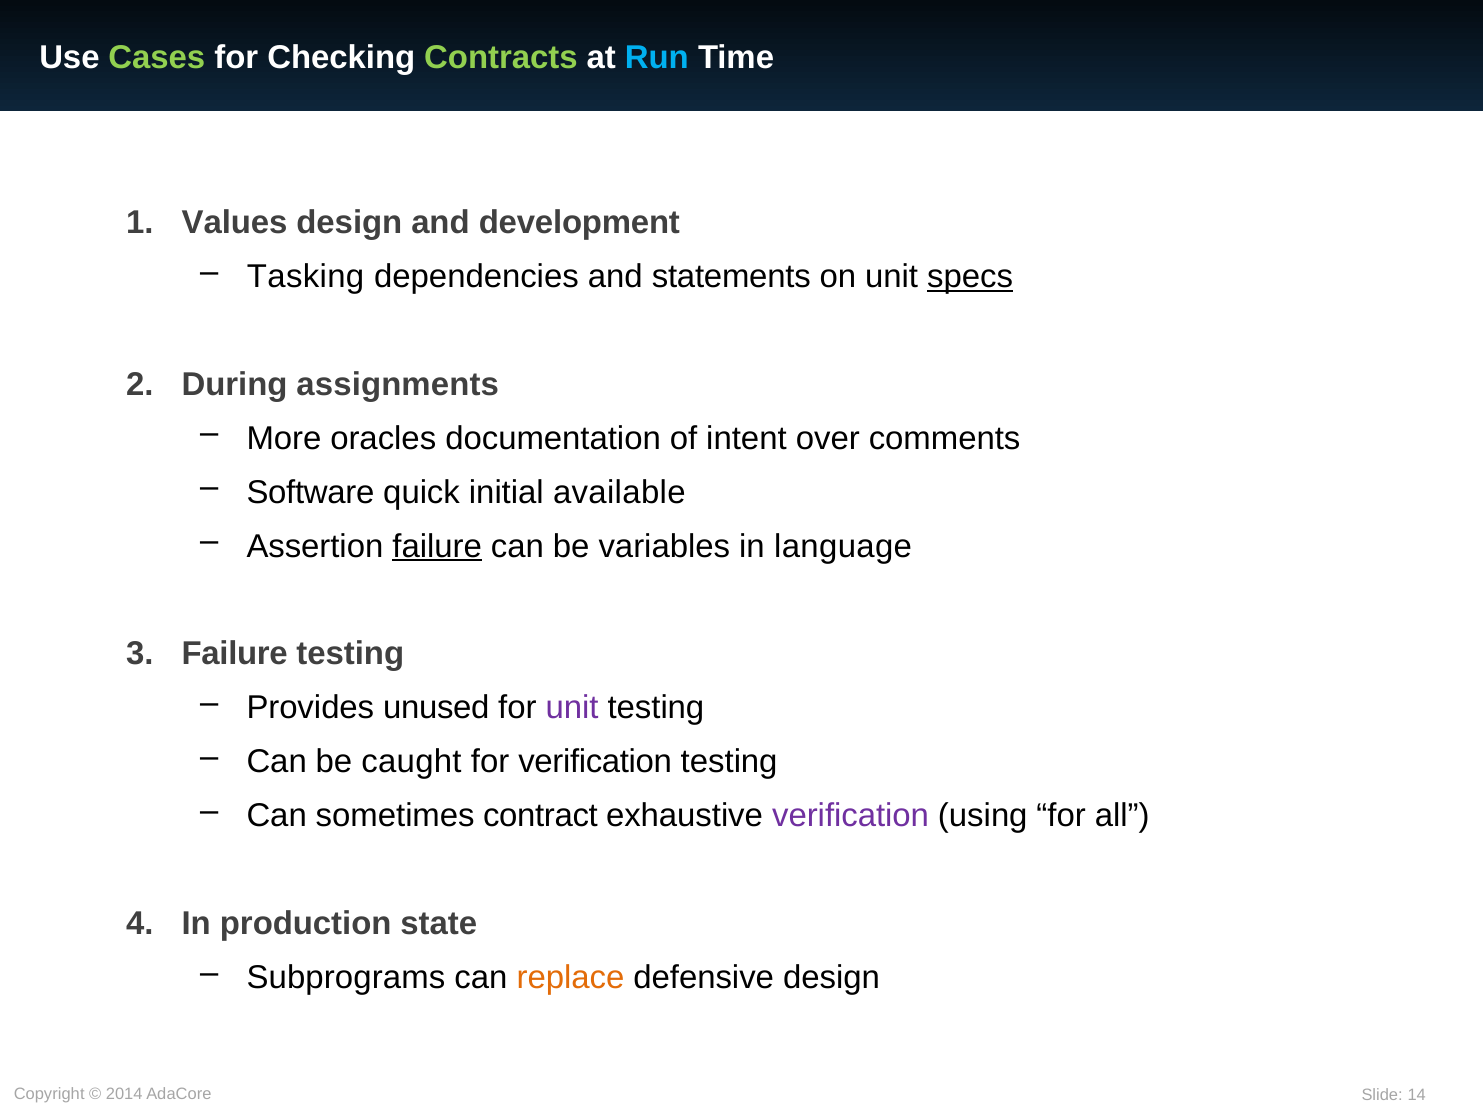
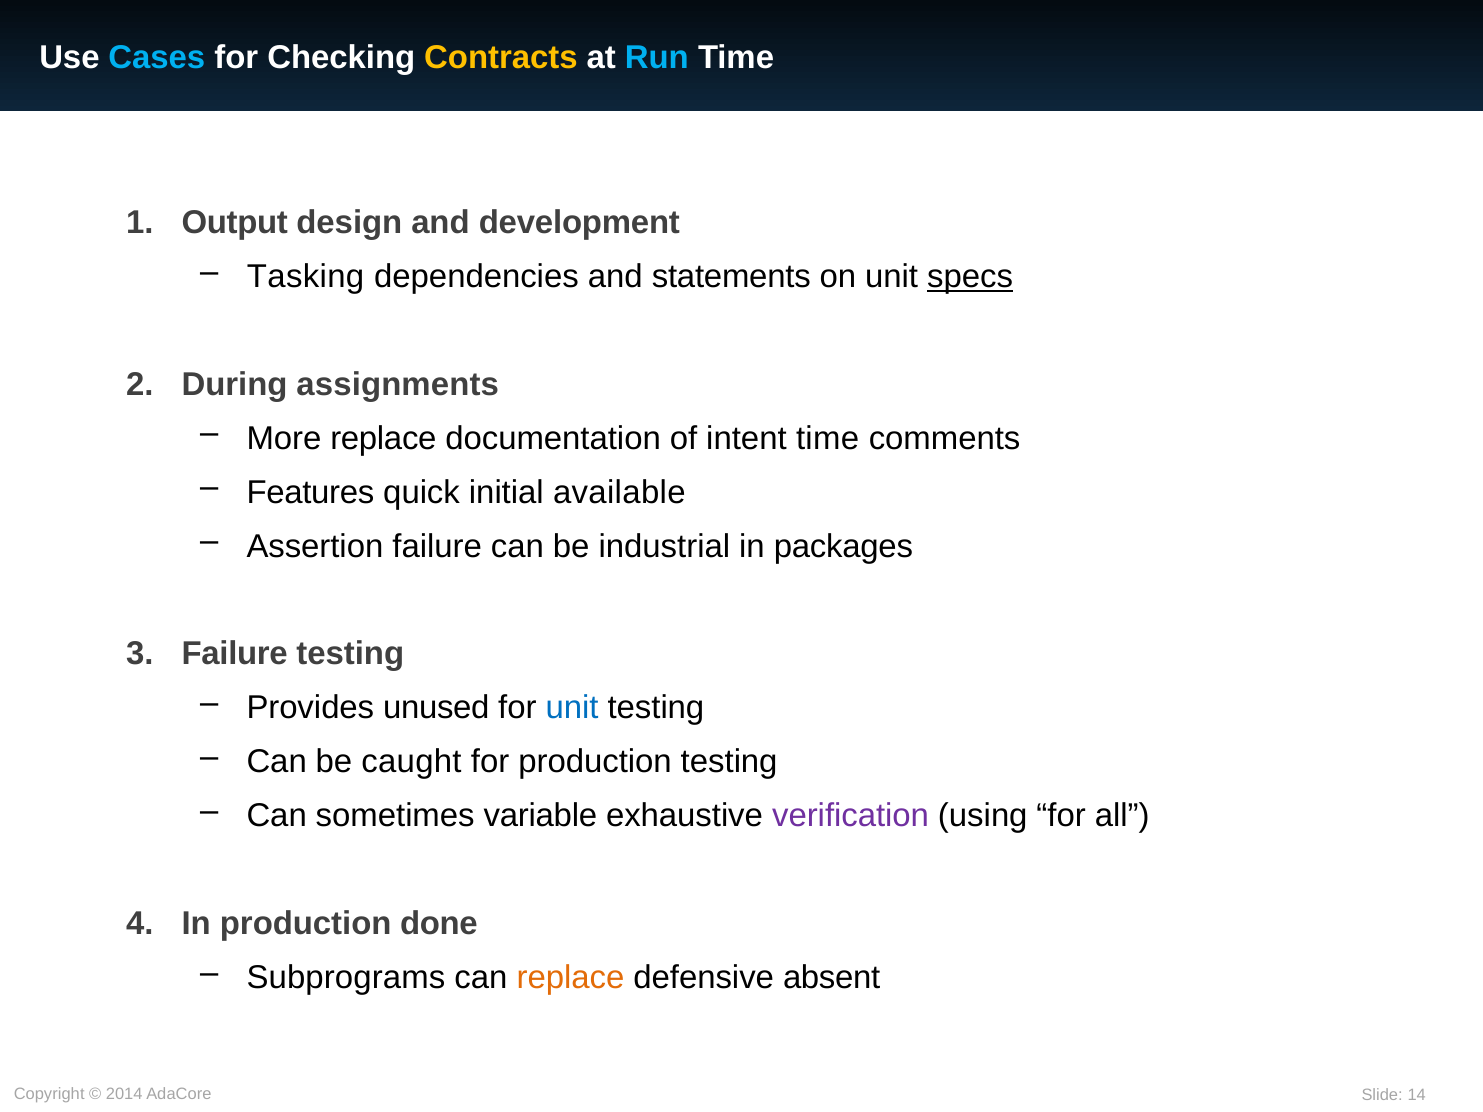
Cases colour: light green -> light blue
Contracts colour: light green -> yellow
Values: Values -> Output
More oracles: oracles -> replace
intent over: over -> time
Software: Software -> Features
failure at (437, 546) underline: present -> none
variables: variables -> industrial
language: language -> packages
unit at (572, 708) colour: purple -> blue
for verification: verification -> production
contract: contract -> variable
state: state -> done
defensive design: design -> absent
